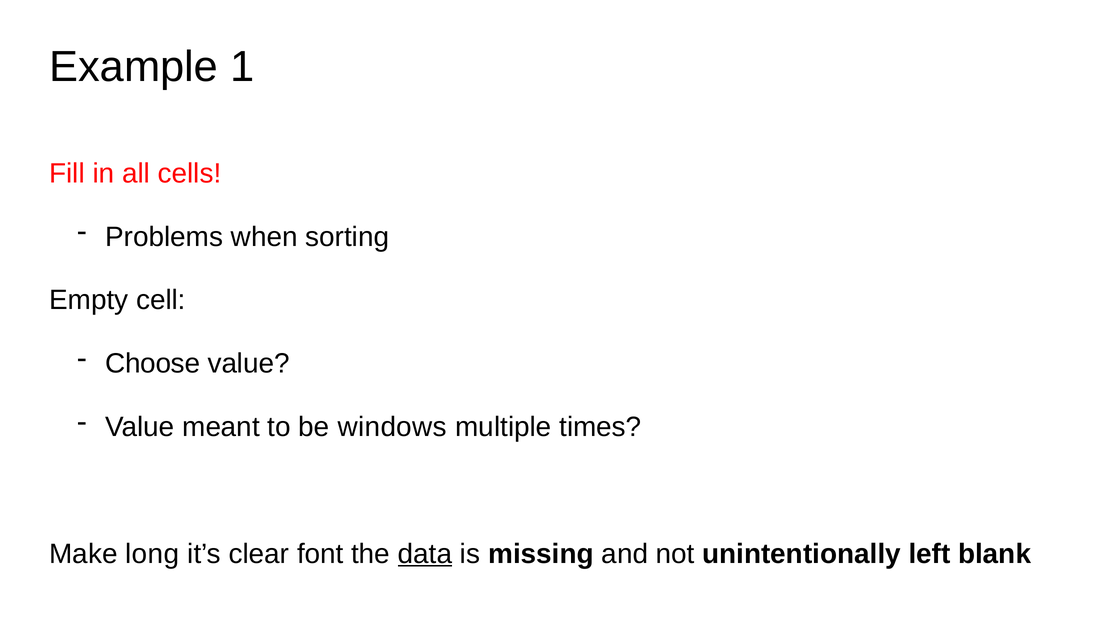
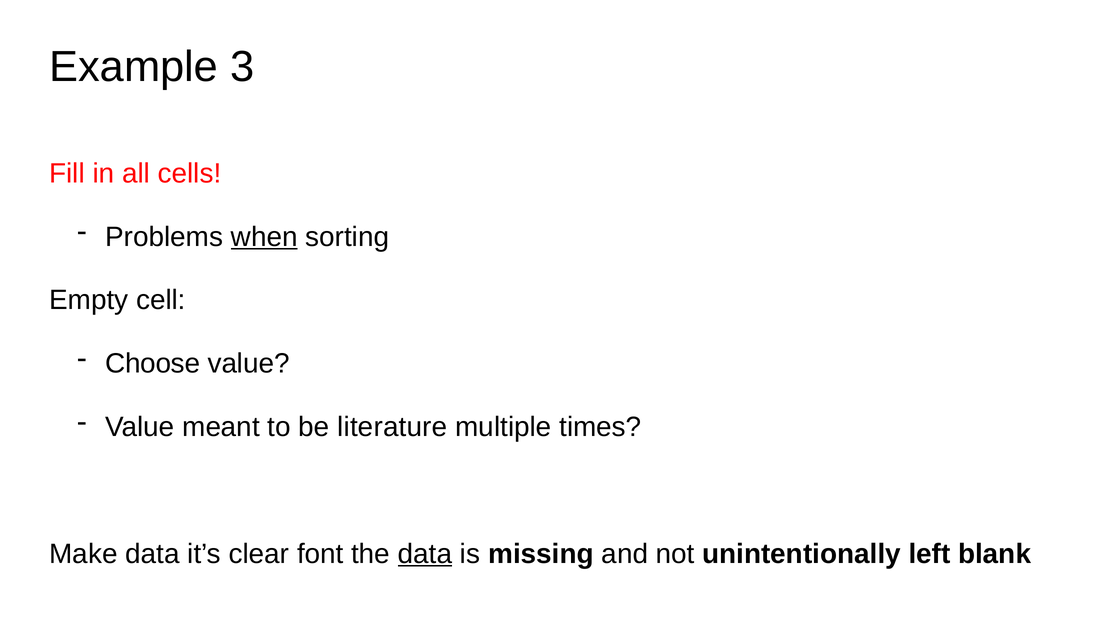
1: 1 -> 3
when underline: none -> present
windows: windows -> literature
Make long: long -> data
